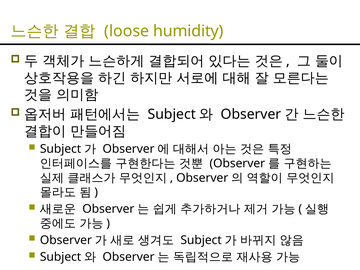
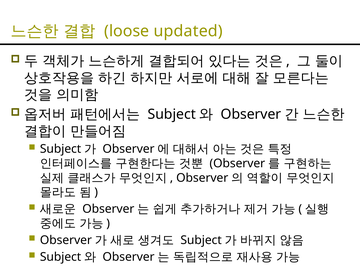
humidity: humidity -> updated
